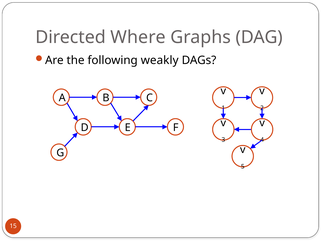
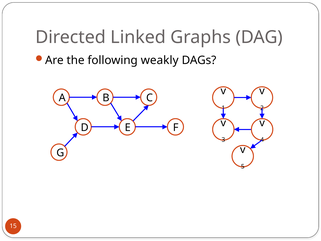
Where: Where -> Linked
